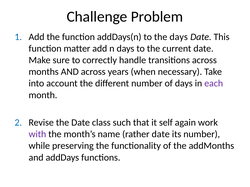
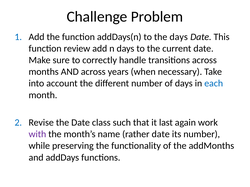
matter: matter -> review
each colour: purple -> blue
self: self -> last
